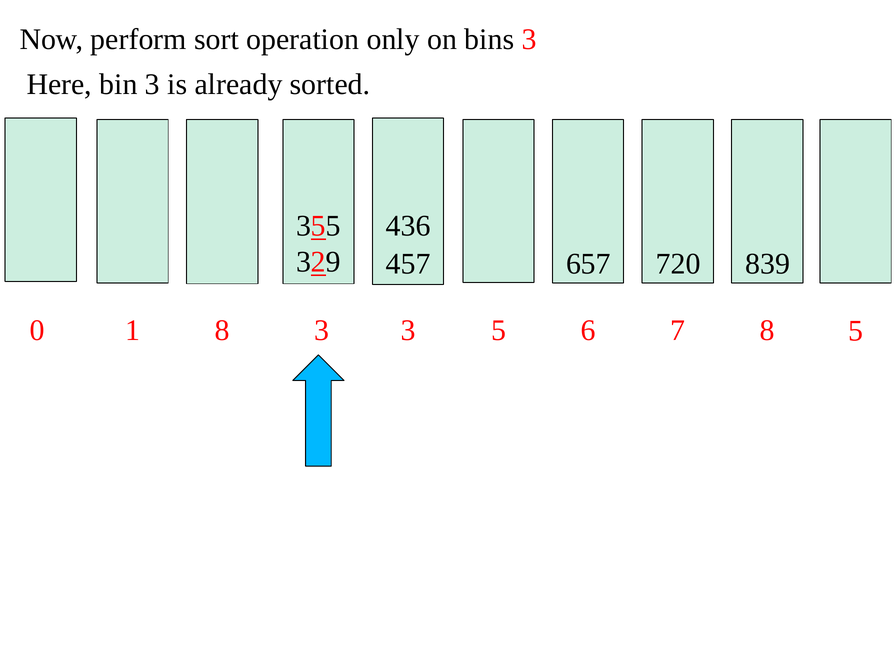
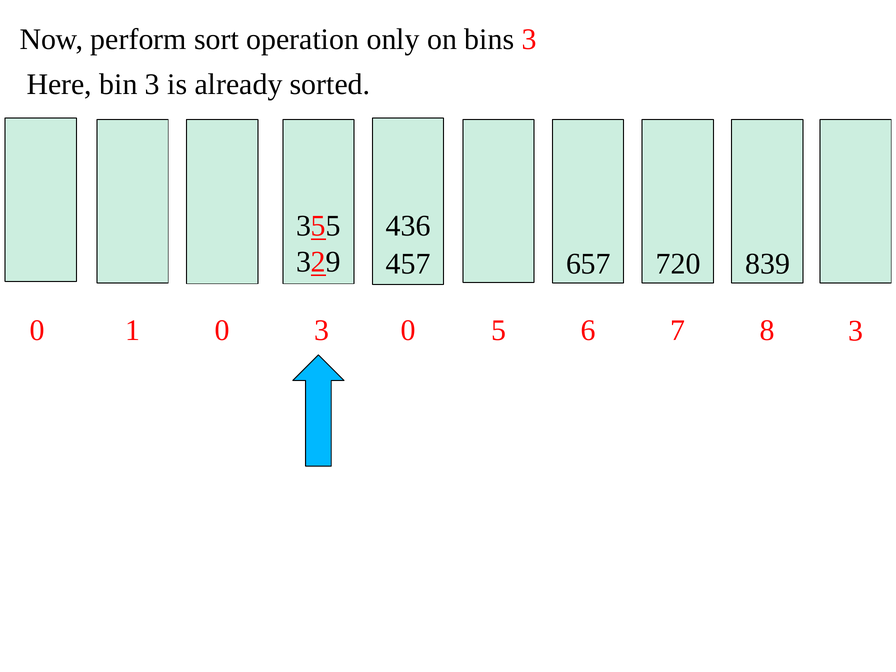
1 8: 8 -> 0
3 3: 3 -> 0
8 5: 5 -> 3
